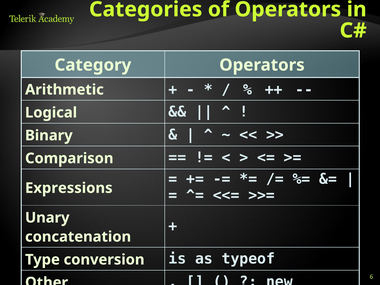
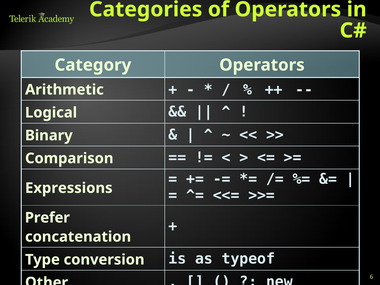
Unary: Unary -> Prefer
